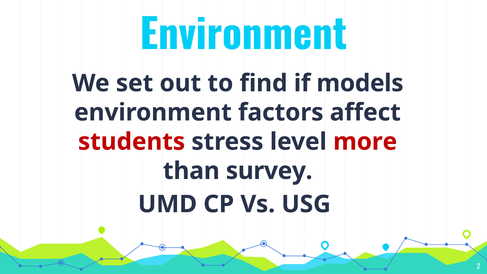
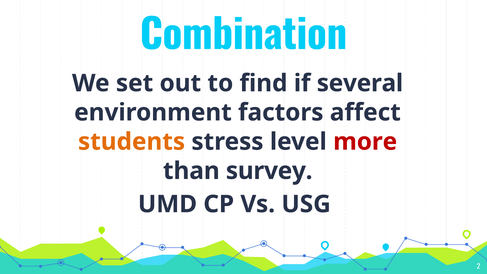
Environment at (243, 36): Environment -> Combination
models: models -> several
students colour: red -> orange
